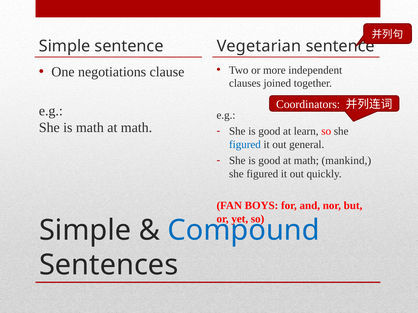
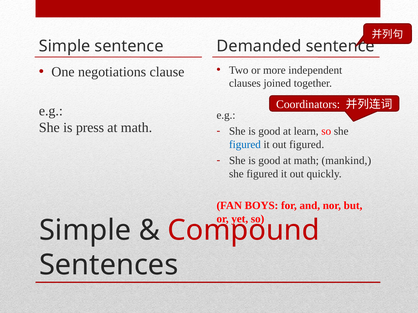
Vegetarian: Vegetarian -> Demanded
is math: math -> press
out general: general -> figured
Compound colour: blue -> red
